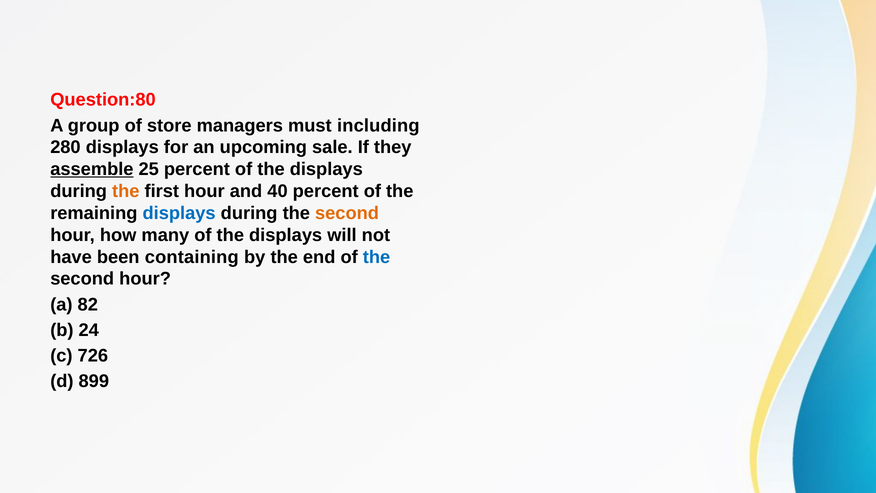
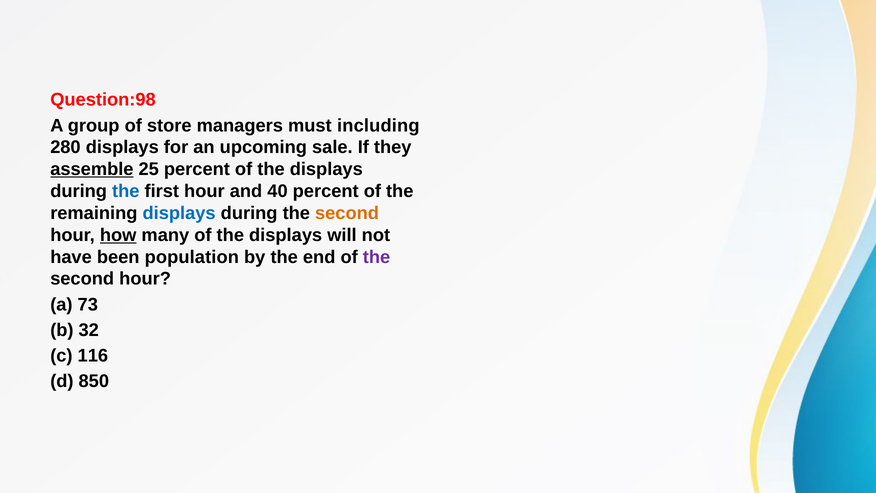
Question:80: Question:80 -> Question:98
the at (126, 191) colour: orange -> blue
how underline: none -> present
containing: containing -> population
the at (377, 257) colour: blue -> purple
82: 82 -> 73
24: 24 -> 32
726: 726 -> 116
899: 899 -> 850
